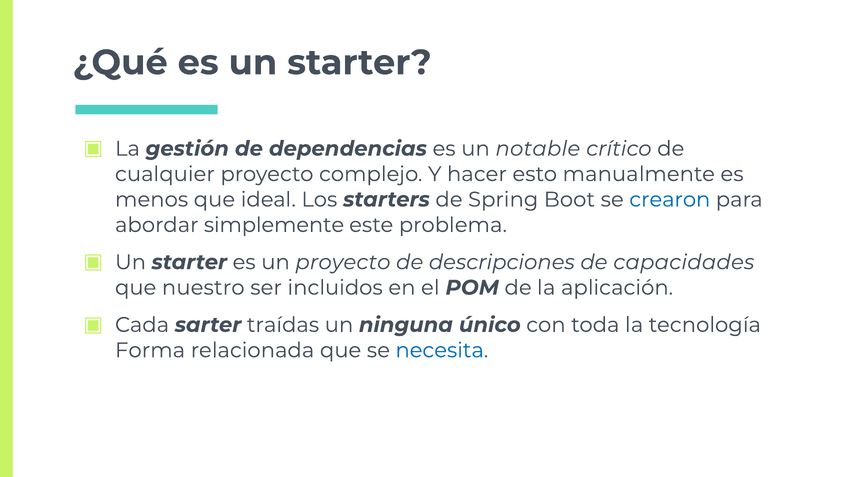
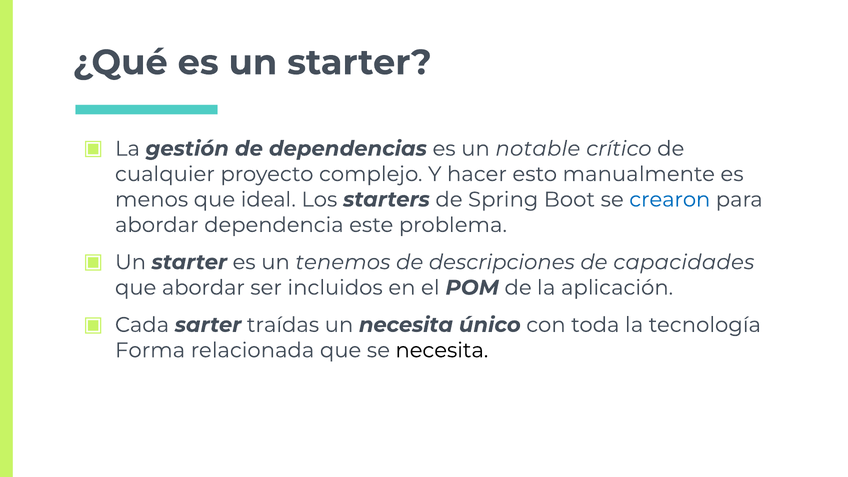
simplemente: simplemente -> dependencia
un proyecto: proyecto -> tenemos
que nuestro: nuestro -> abordar
un ninguna: ninguna -> necesita
necesita at (442, 350) colour: blue -> black
